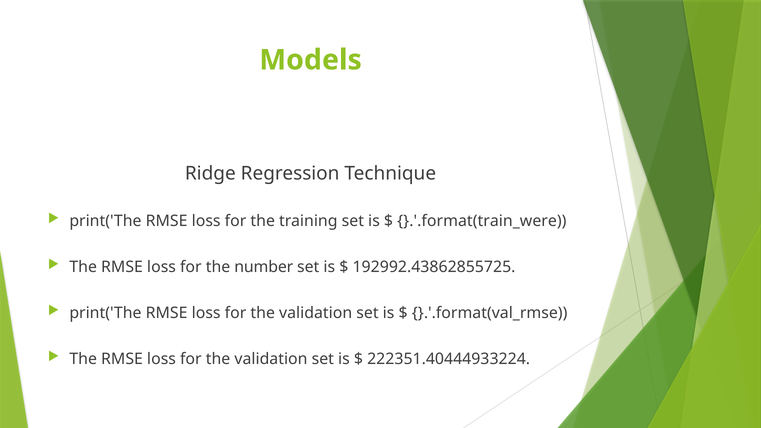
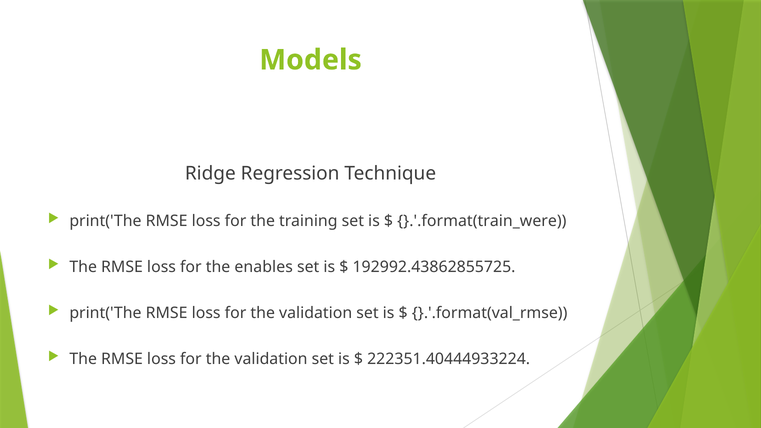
number: number -> enables
